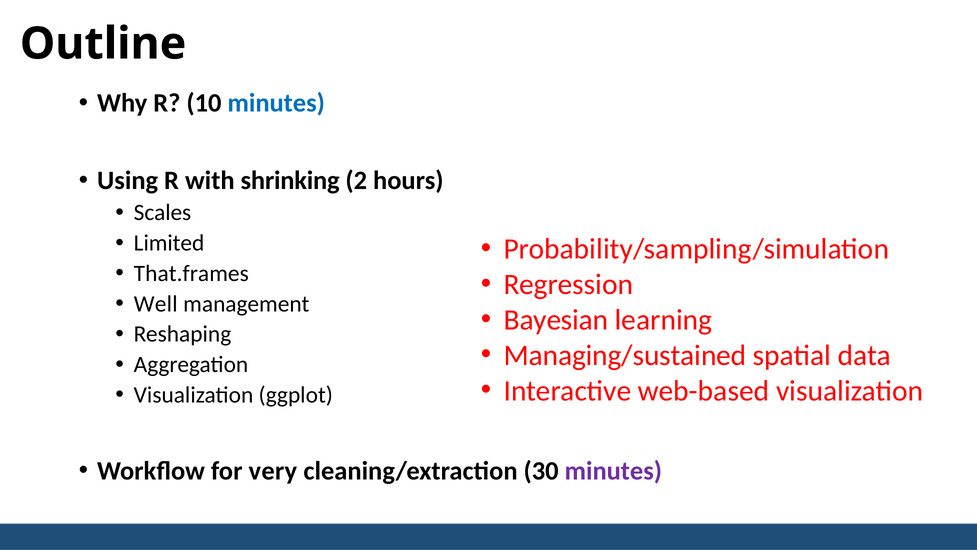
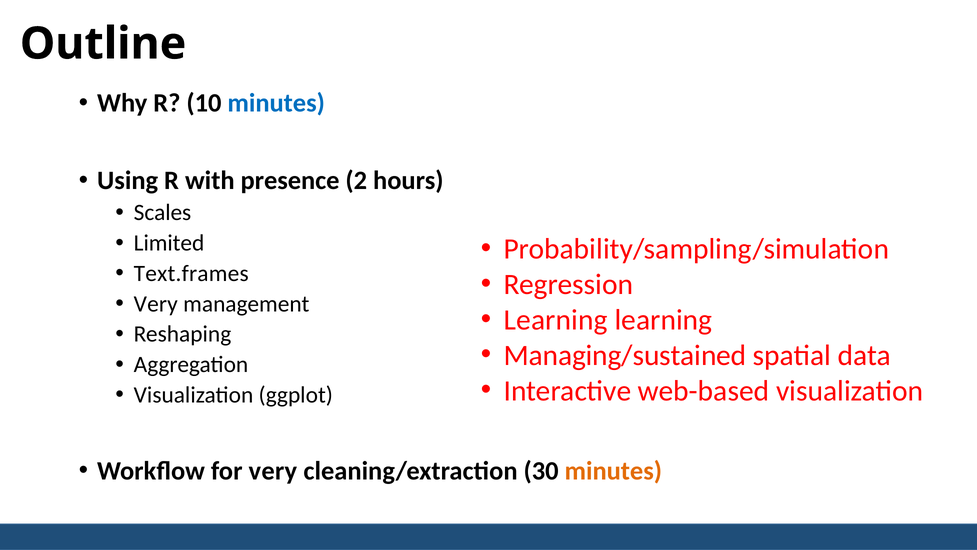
shrinking: shrinking -> presence
That.frames: That.frames -> Text.frames
Well at (156, 304): Well -> Very
Bayesian at (556, 320): Bayesian -> Learning
minutes at (613, 470) colour: purple -> orange
